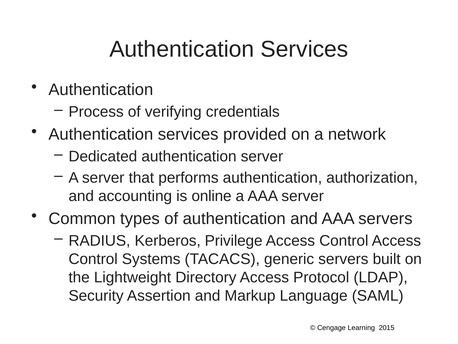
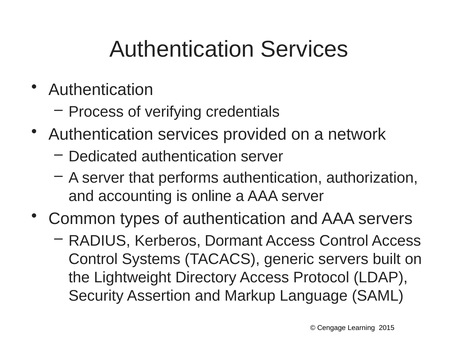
Privilege: Privilege -> Dormant
